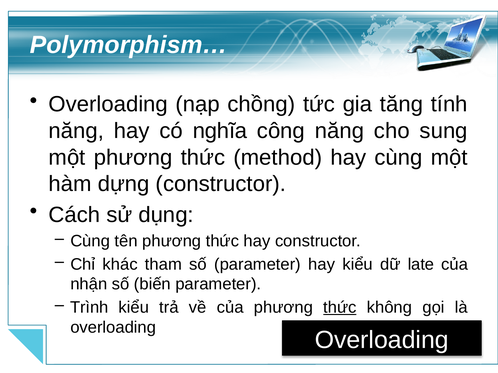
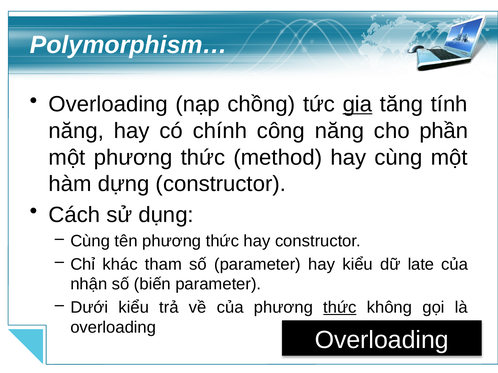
gia underline: none -> present
nghĩa: nghĩa -> chính
sung: sung -> phần
Trình: Trình -> Dưới
